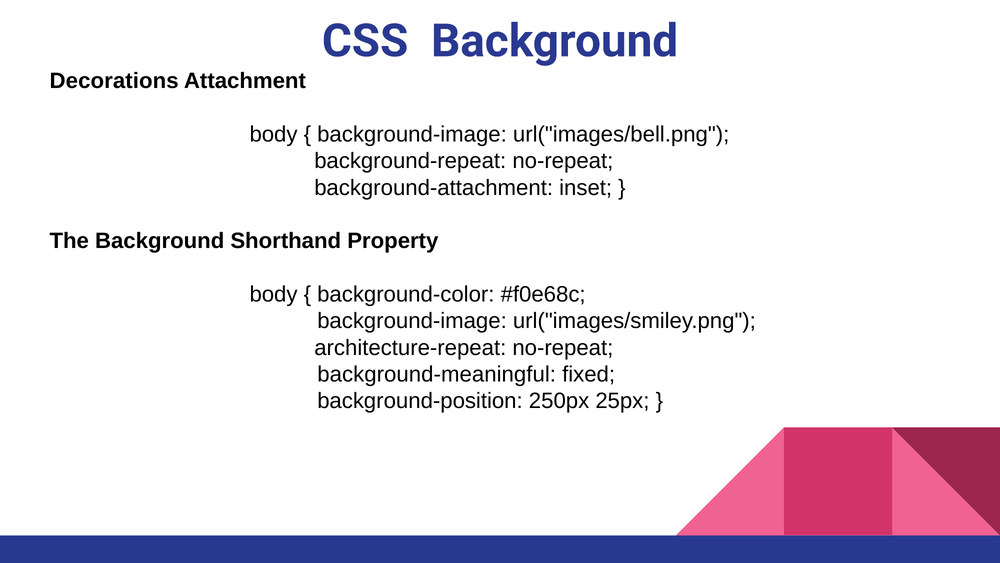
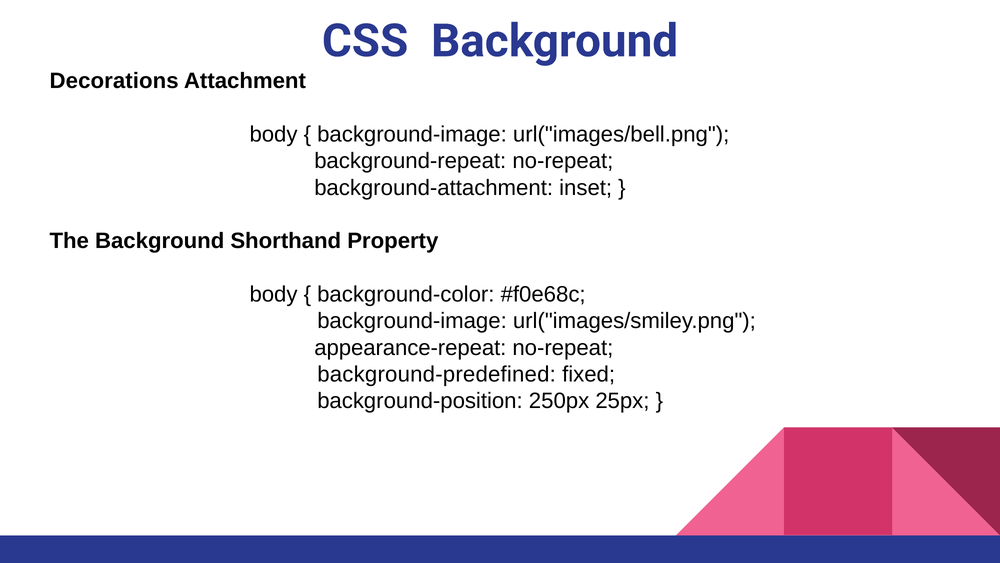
architecture-repeat: architecture-repeat -> appearance-repeat
background-meaningful: background-meaningful -> background-predefined
